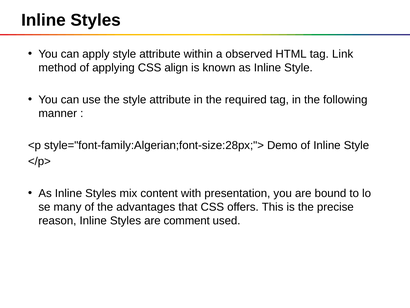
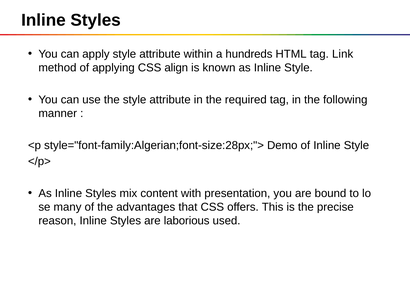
observed: observed -> hundreds
comment: comment -> laborious
